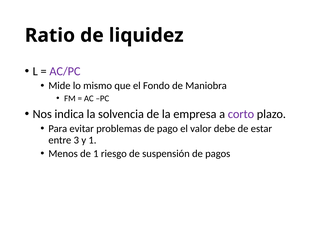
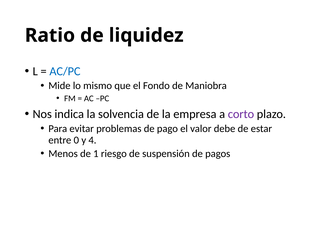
AC/PC colour: purple -> blue
3: 3 -> 0
y 1: 1 -> 4
